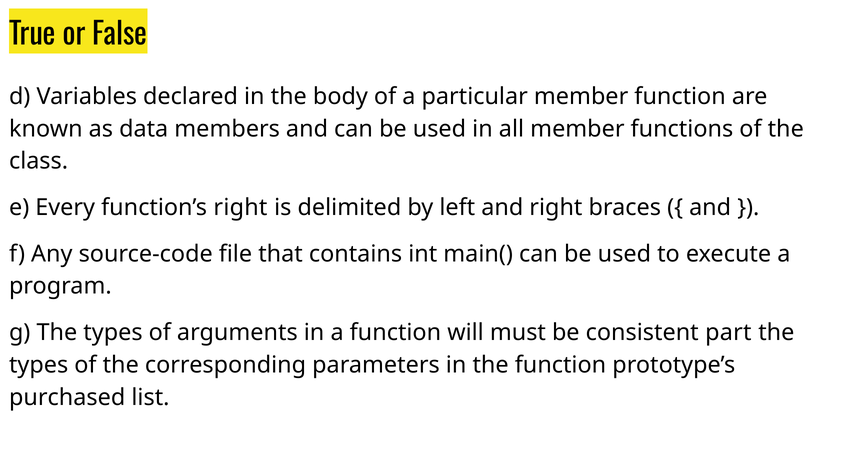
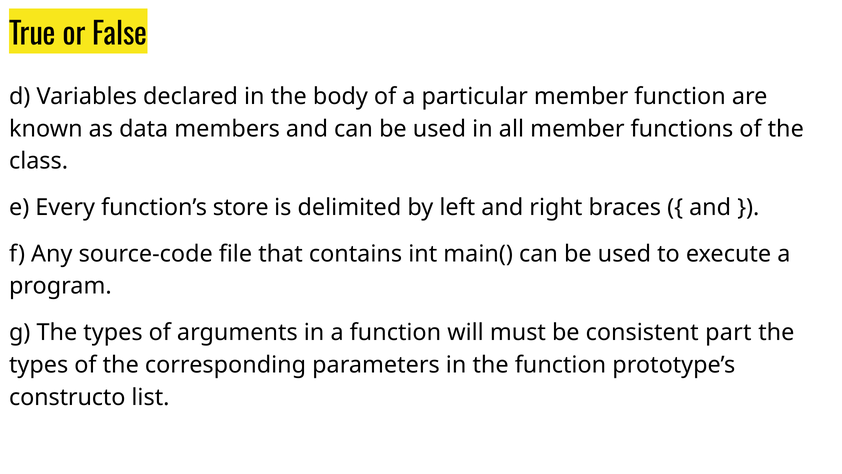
function’s right: right -> store
purchased: purchased -> constructo
